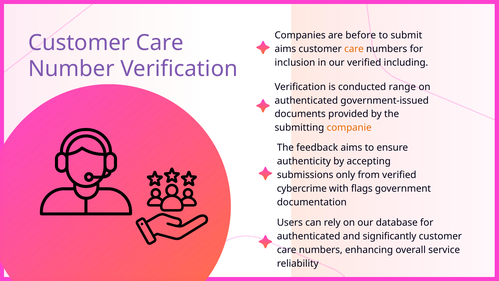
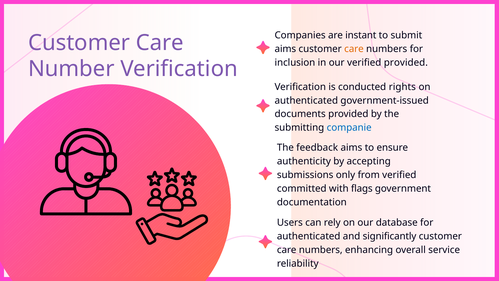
before: before -> instant
verified including: including -> provided
range: range -> rights
companie colour: orange -> blue
cybercrime: cybercrime -> committed
